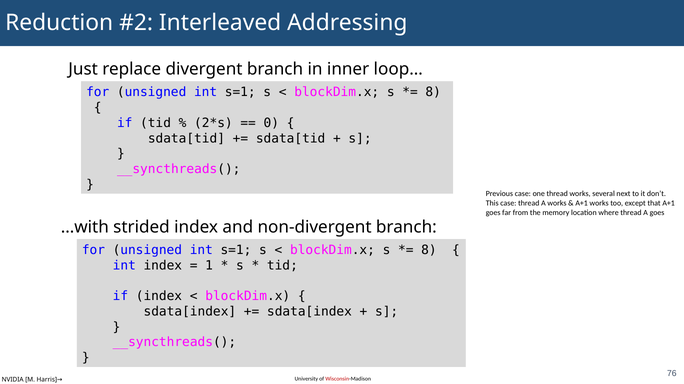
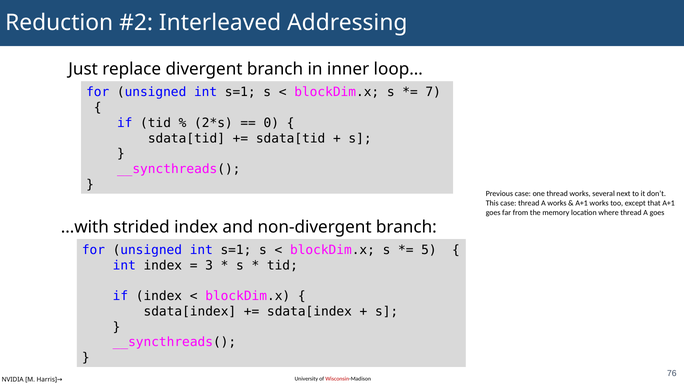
8 at (433, 92): 8 -> 7
8 at (429, 251): 8 -> 5
1: 1 -> 3
